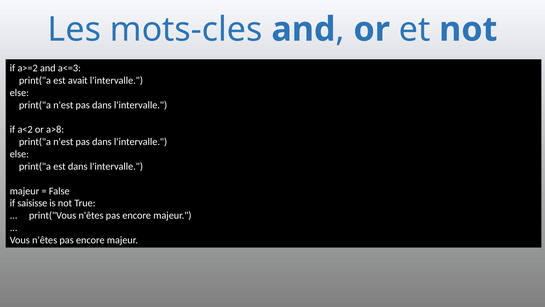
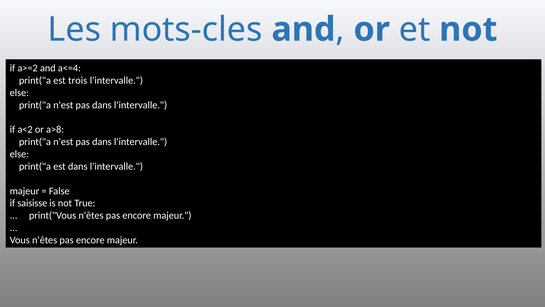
a<=3: a<=3 -> a<=4
avait: avait -> trois
